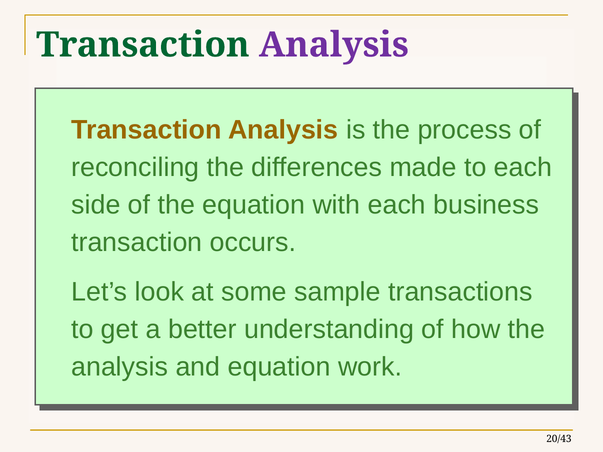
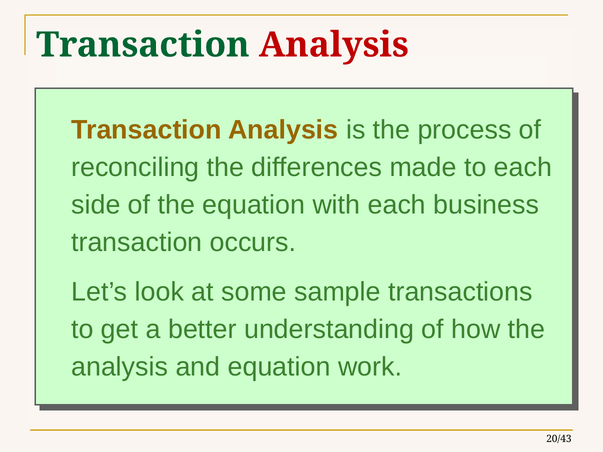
Analysis at (334, 45) colour: purple -> red
